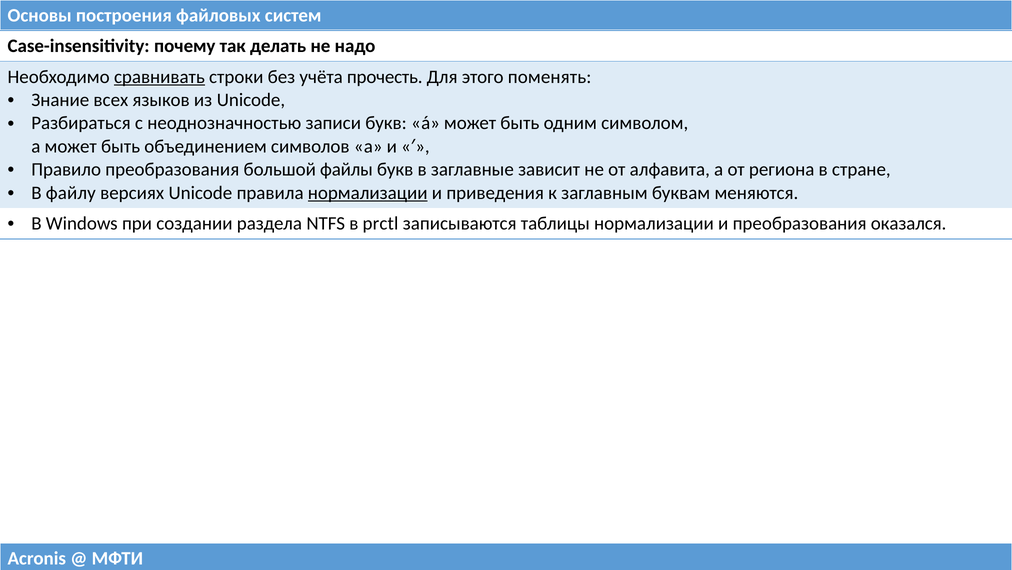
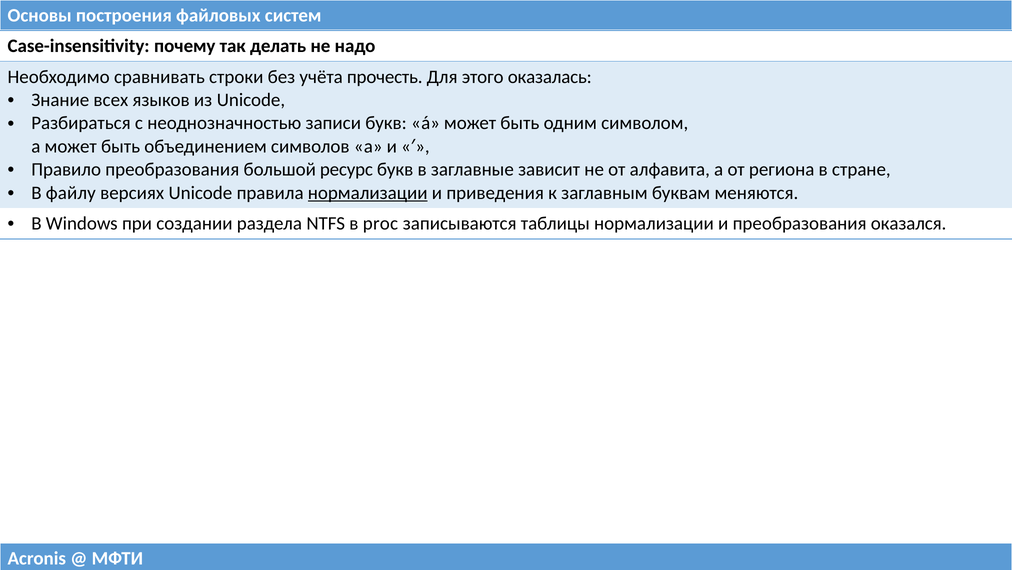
сравнивать underline: present -> none
поменять: поменять -> оказалась
файлы: файлы -> ресурс
prctl: prctl -> proc
